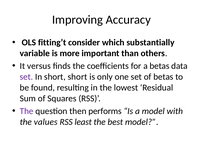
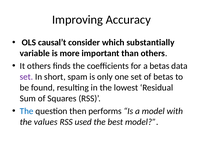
fitting’t: fitting’t -> causal’t
It versus: versus -> others
short short: short -> spam
The at (27, 111) colour: purple -> blue
least: least -> used
